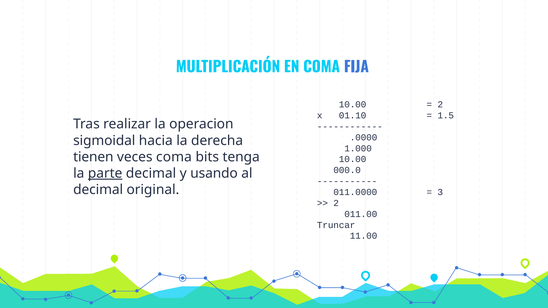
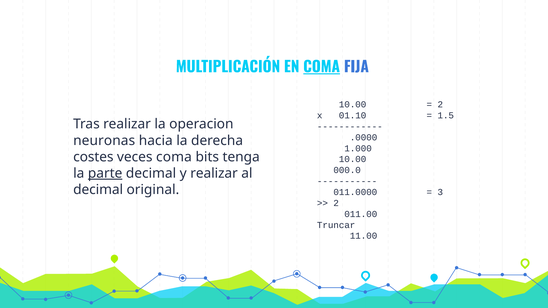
COMA at (322, 67) underline: none -> present
sigmoidal: sigmoidal -> neuronas
tienen: tienen -> costes
y usando: usando -> realizar
